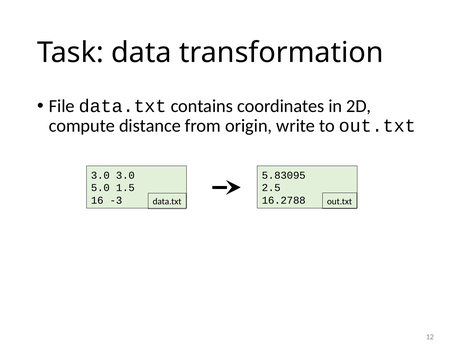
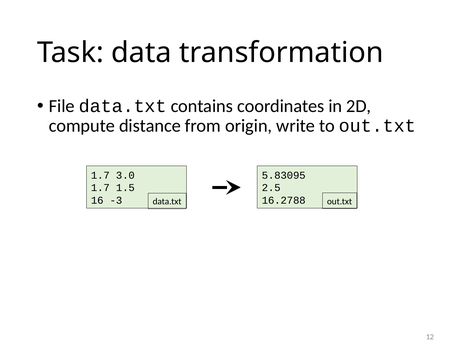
3.0 at (100, 175): 3.0 -> 1.7
5.0 at (100, 188): 5.0 -> 1.7
